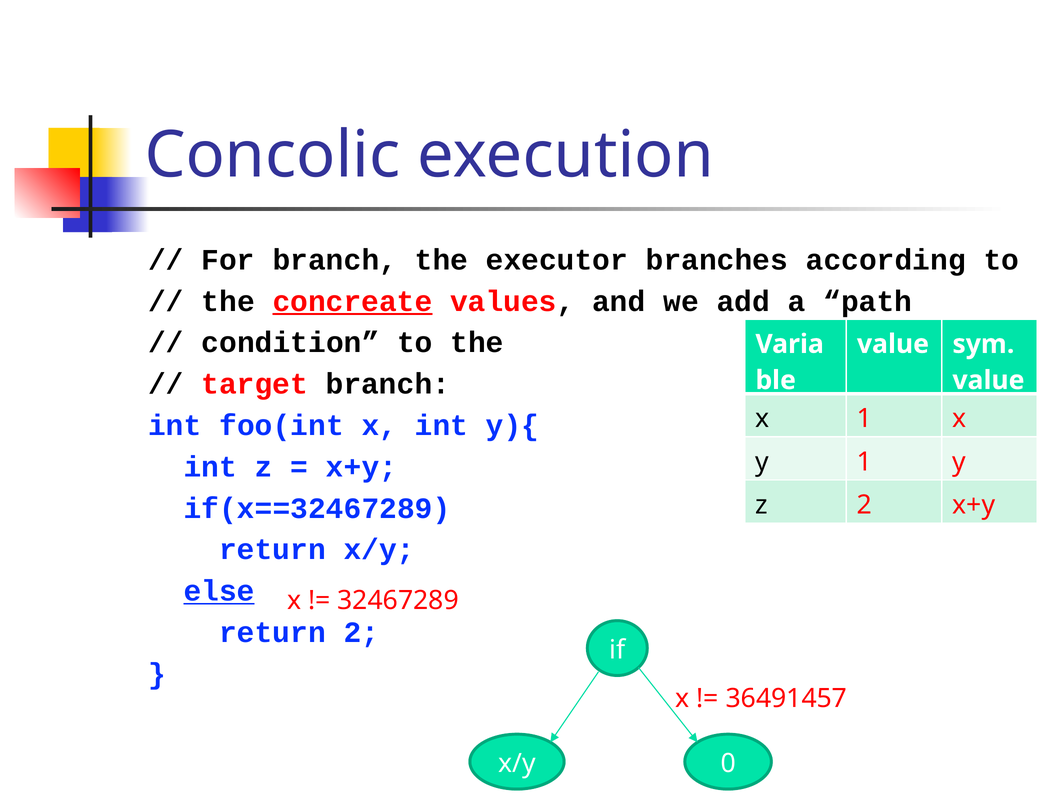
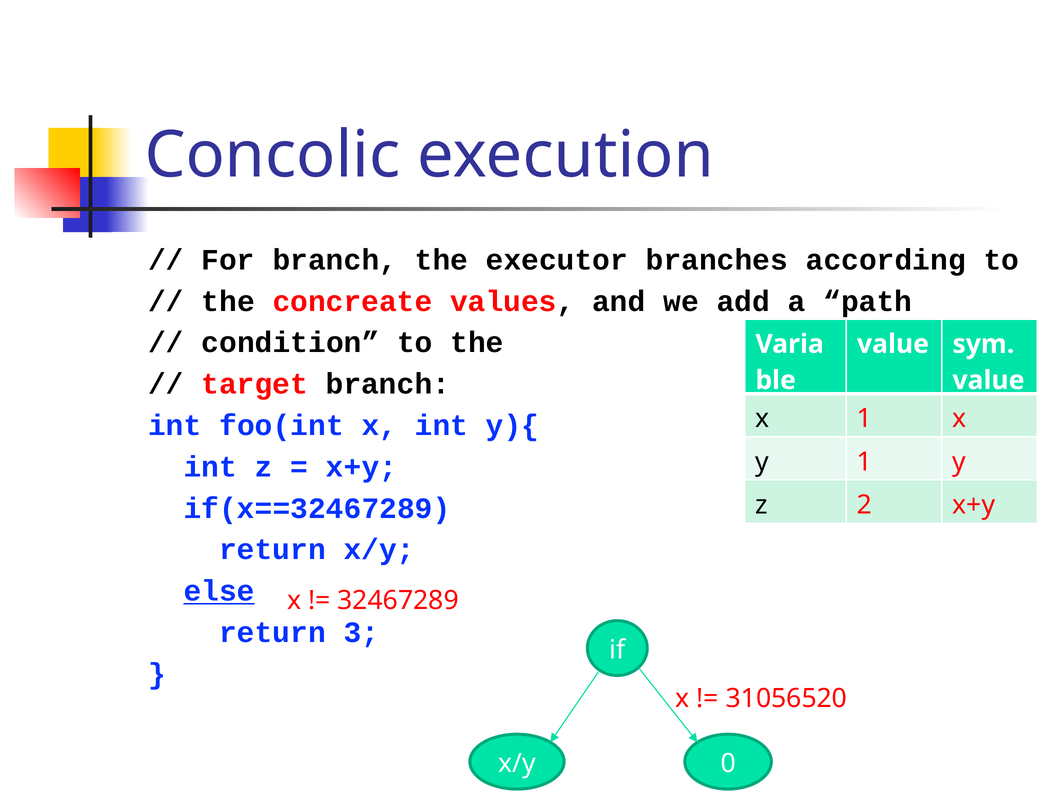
concreate underline: present -> none
return 2: 2 -> 3
36491457: 36491457 -> 31056520
